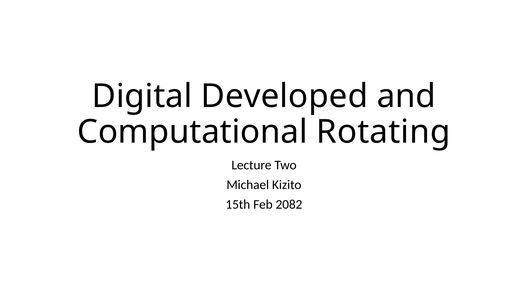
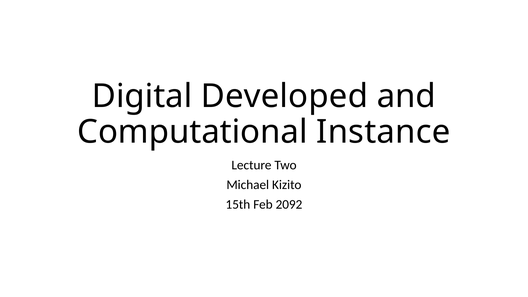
Rotating: Rotating -> Instance
2082: 2082 -> 2092
